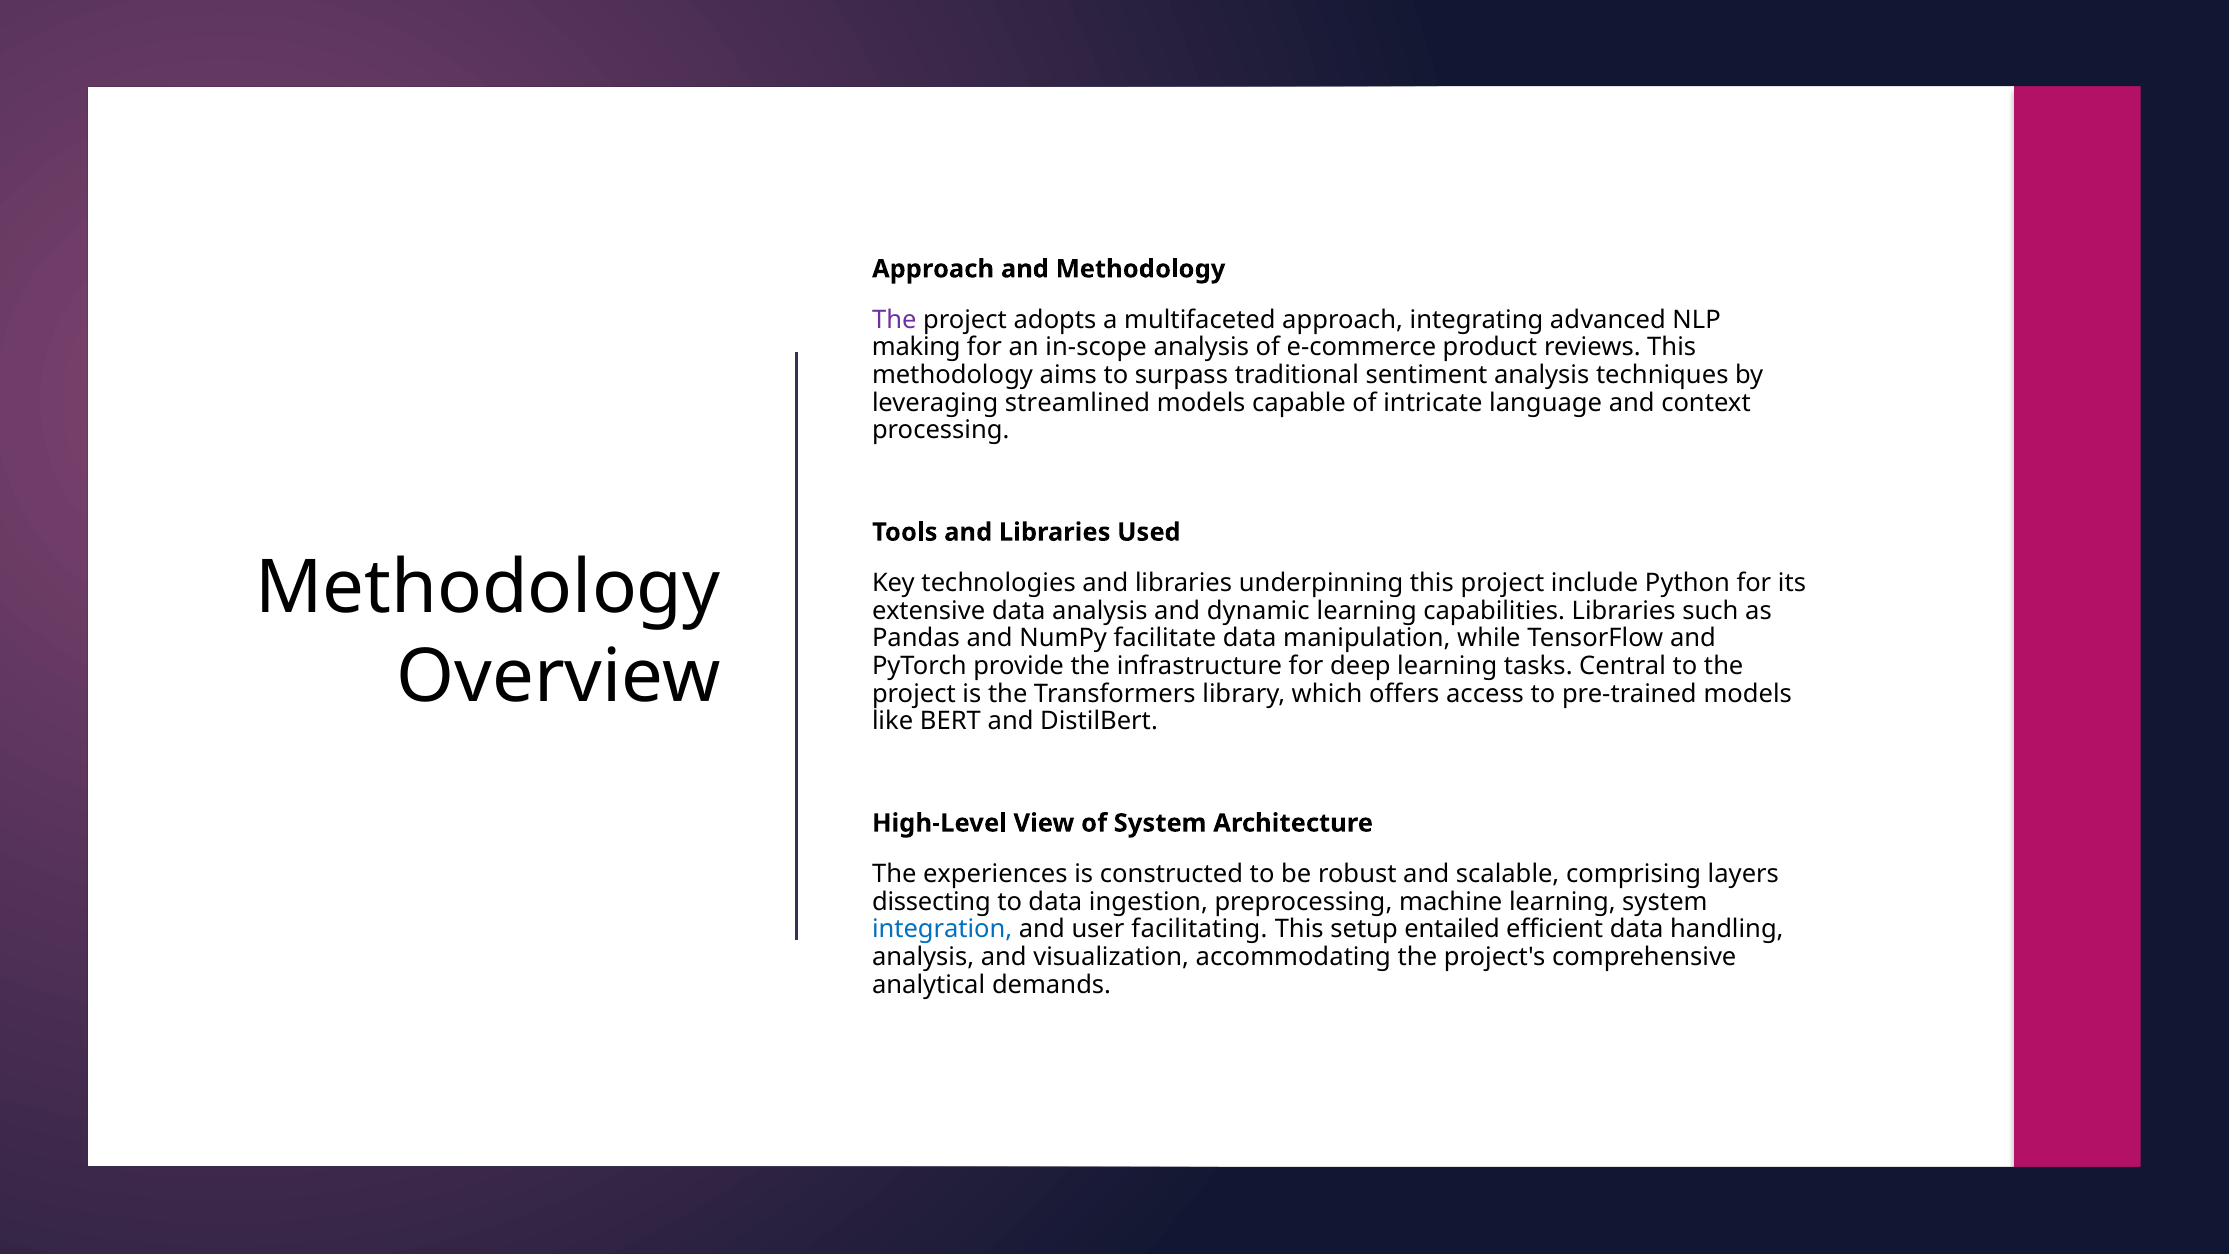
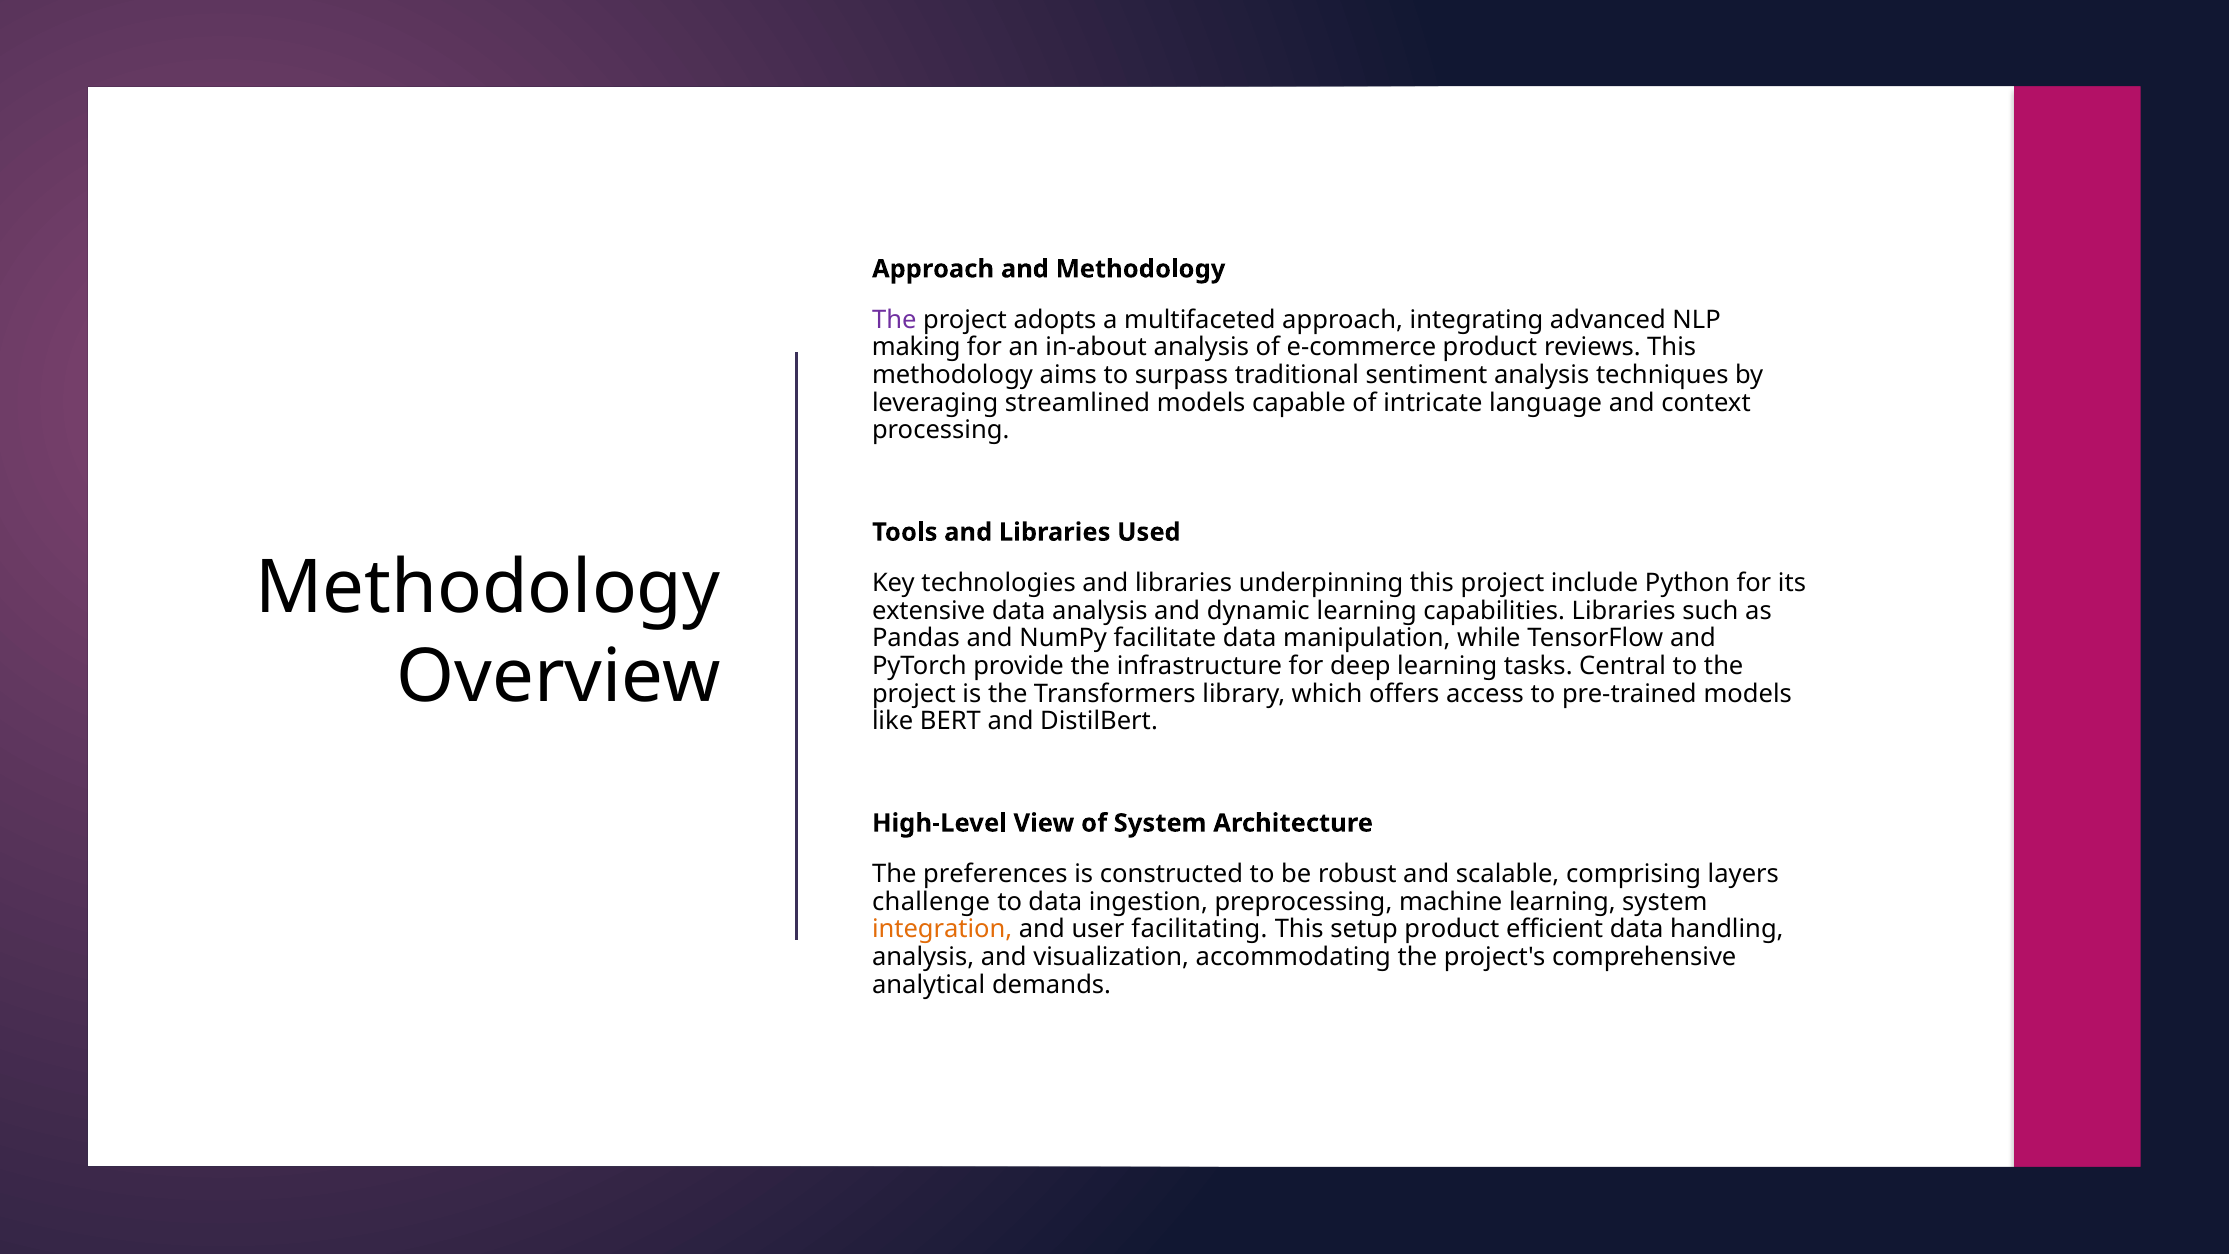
in-scope: in-scope -> in-about
experiences: experiences -> preferences
dissecting: dissecting -> challenge
integration colour: blue -> orange
setup entailed: entailed -> product
